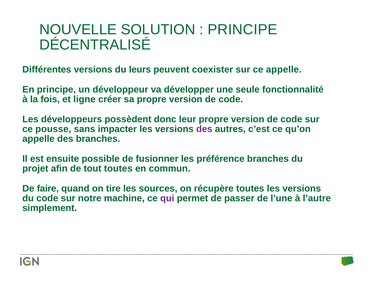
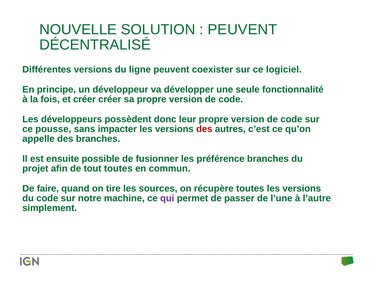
PRINCIPE at (242, 30): PRINCIPE -> PEUVENT
leurs: leurs -> ligne
ce appelle: appelle -> logiciel
et ligne: ligne -> créer
des at (204, 129) colour: purple -> red
